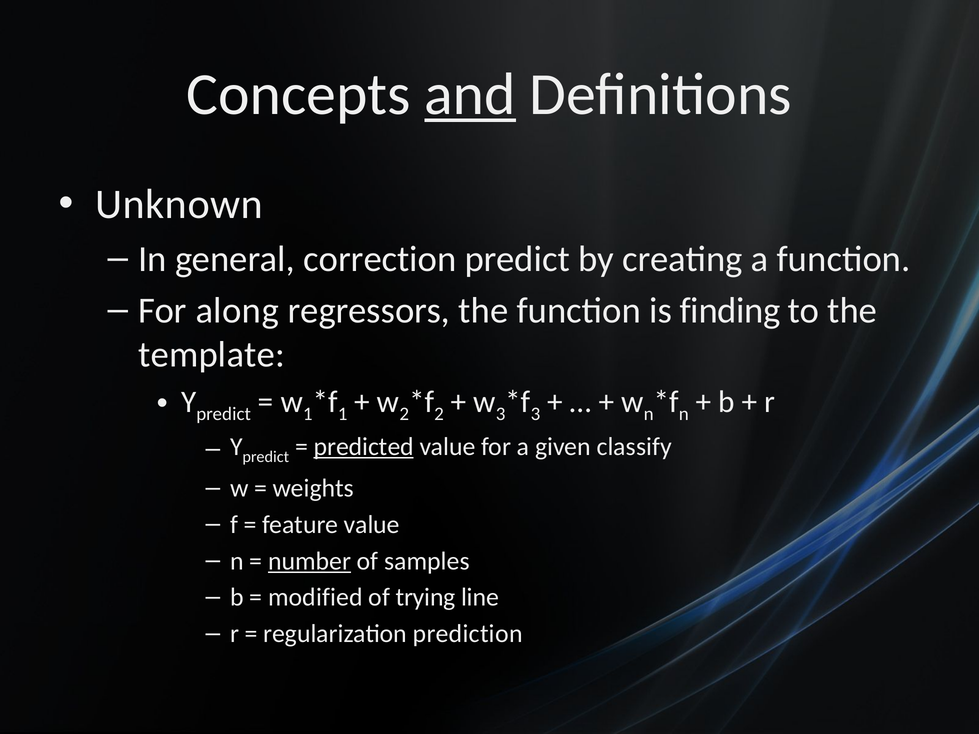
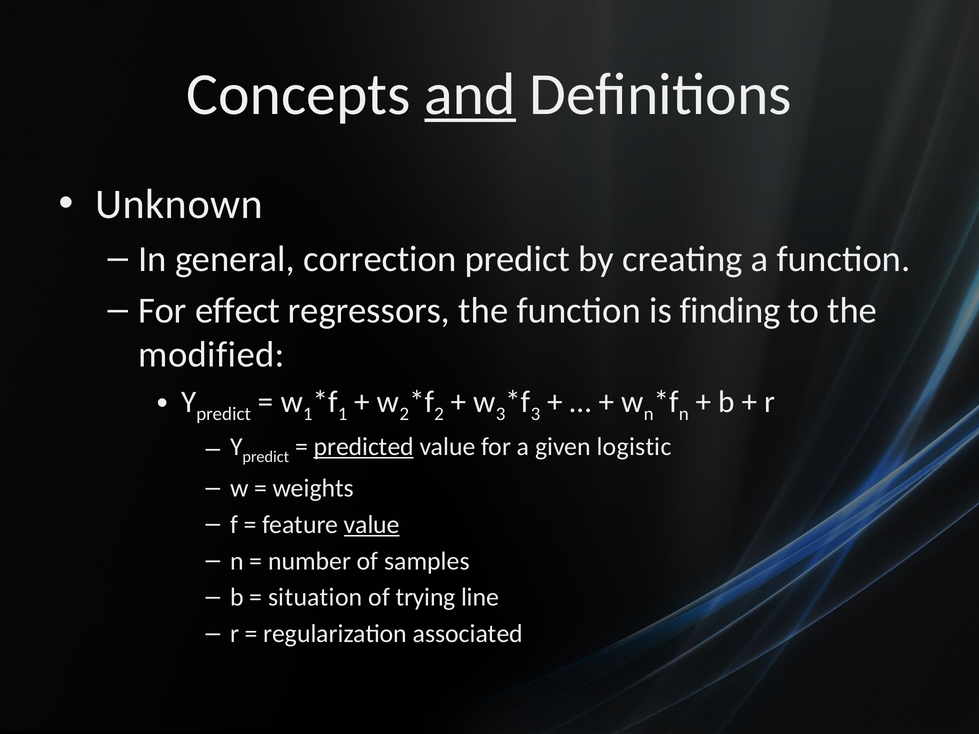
along: along -> effect
template: template -> modified
classify: classify -> logistic
value at (372, 525) underline: none -> present
number underline: present -> none
modified: modified -> situation
prediction: prediction -> associated
